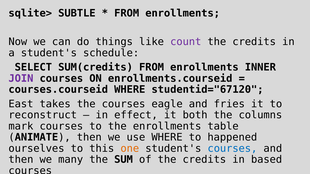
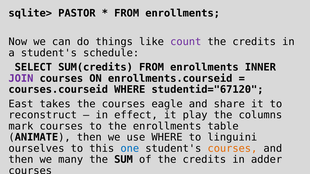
SUBTLE: SUBTLE -> PASTOR
fries: fries -> share
both: both -> play
happened: happened -> linguini
one colour: orange -> blue
courses at (232, 149) colour: blue -> orange
based: based -> adder
